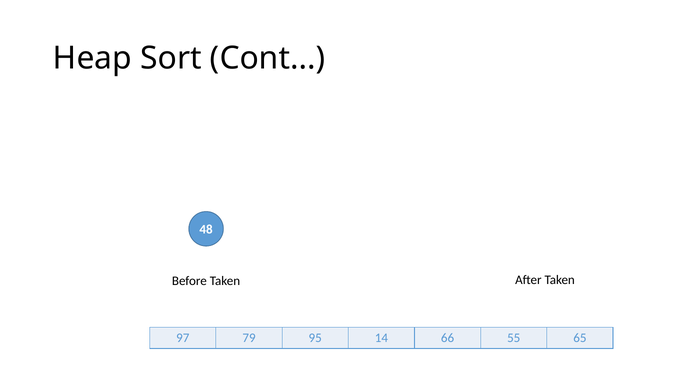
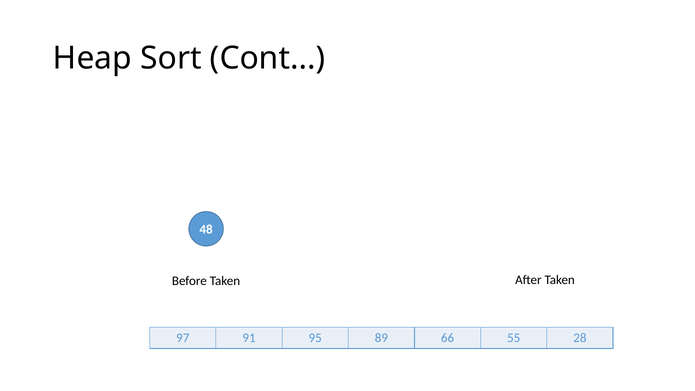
79: 79 -> 91
14: 14 -> 89
65: 65 -> 28
